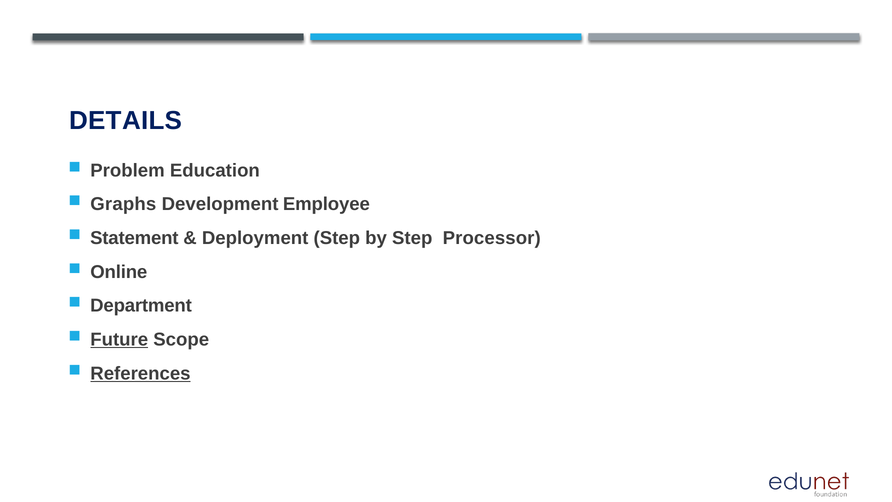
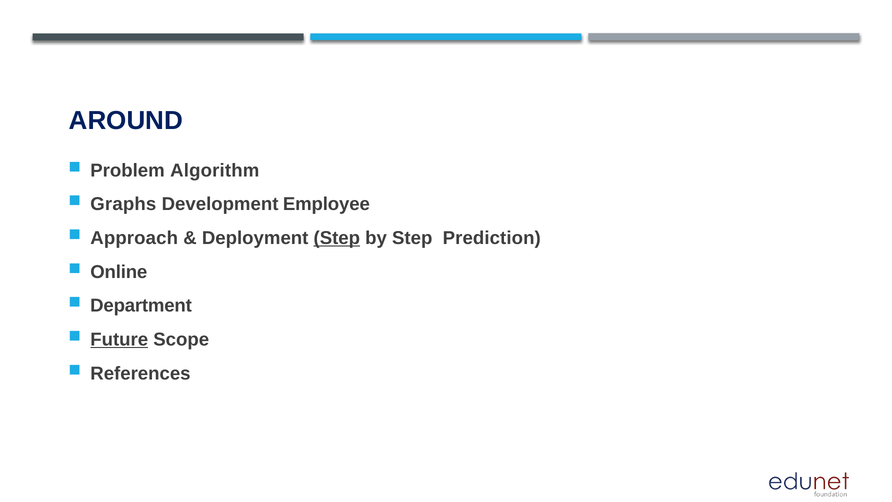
DETAILS: DETAILS -> AROUND
Education: Education -> Algorithm
Statement: Statement -> Approach
Step at (337, 238) underline: none -> present
Processor: Processor -> Prediction
References underline: present -> none
